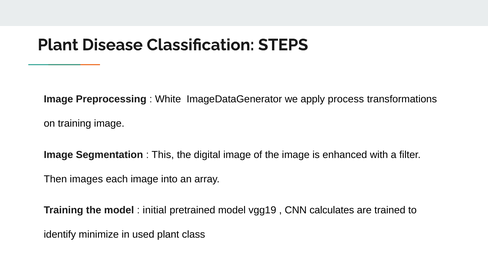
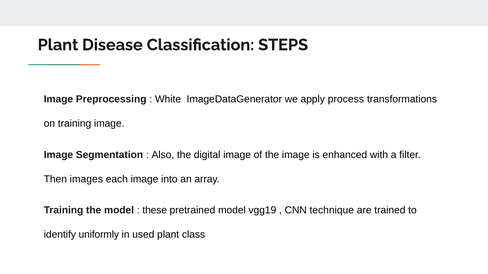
This: This -> Also
initial: initial -> these
calculates: calculates -> technique
minimize: minimize -> uniformly
